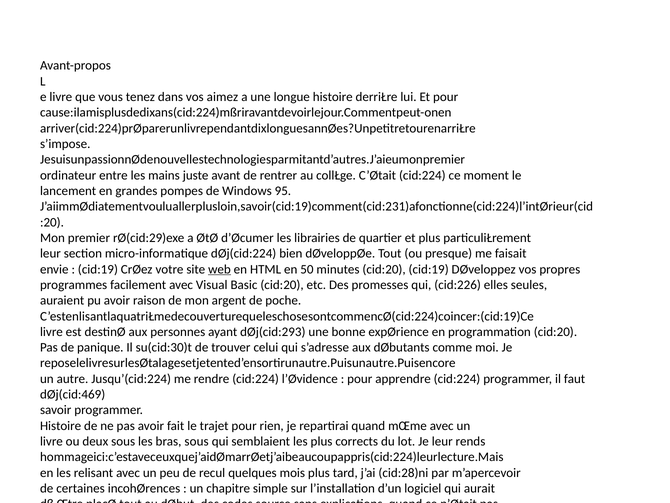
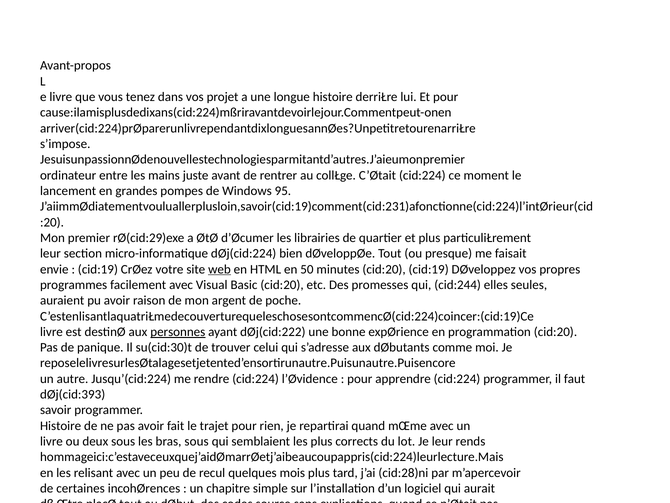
aimez: aimez -> projet
cid:226: cid:226 -> cid:244
personnes underline: none -> present
dØj(cid:293: dØj(cid:293 -> dØj(cid:222
dØj(cid:469: dØj(cid:469 -> dØj(cid:393
